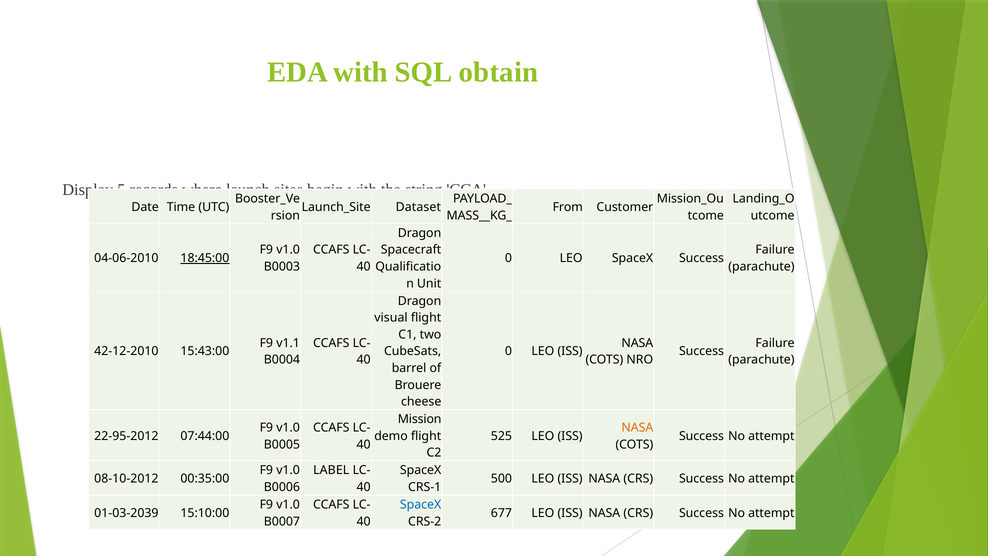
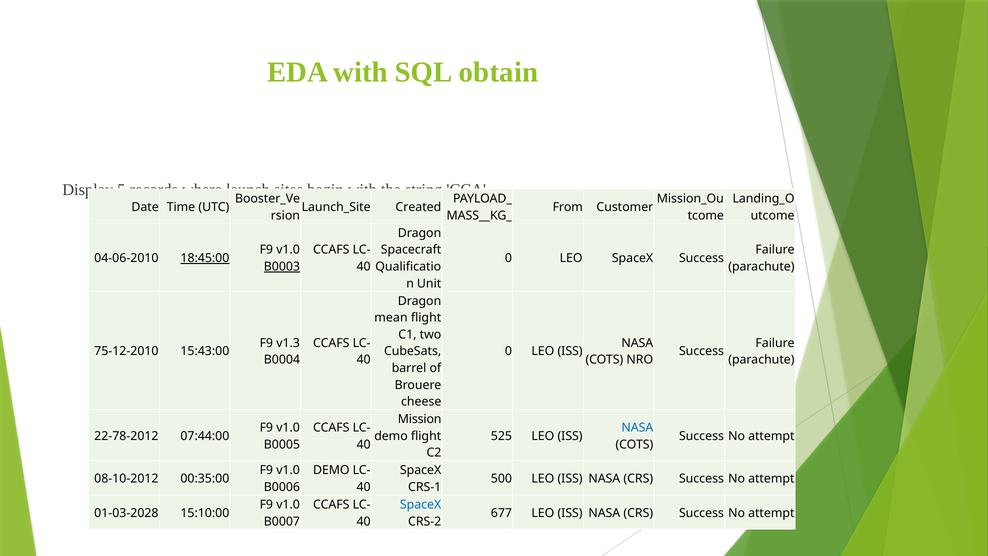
Dataset: Dataset -> Created
B0003 underline: none -> present
visual: visual -> mean
v1.1: v1.1 -> v1.3
42-12-2010: 42-12-2010 -> 75-12-2010
NASA at (637, 427) colour: orange -> blue
22-95-2012: 22-95-2012 -> 22-78-2012
LABEL at (331, 470): LABEL -> DEMO
01-03-2039: 01-03-2039 -> 01-03-2028
